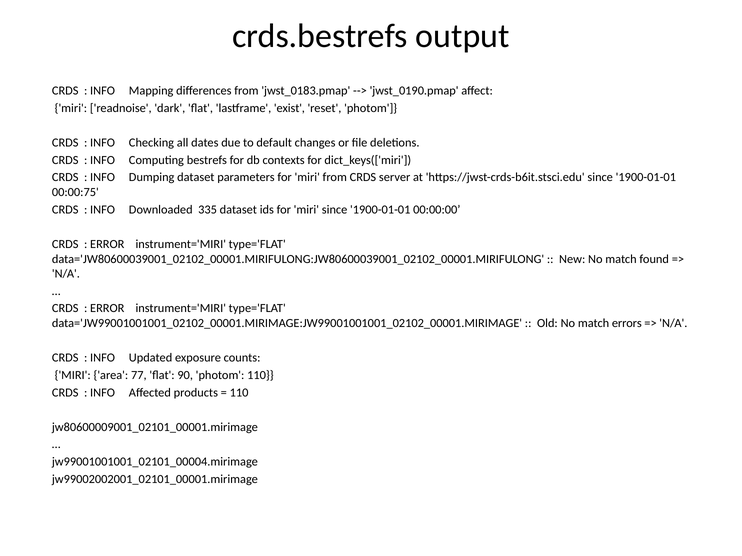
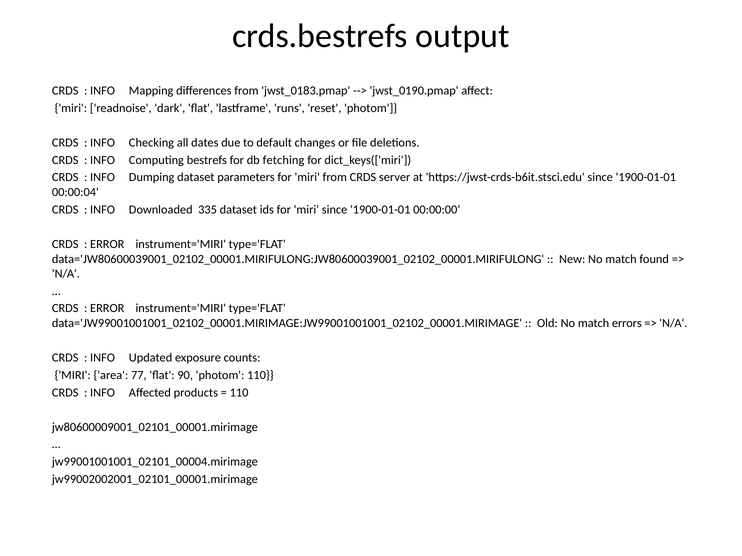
exist: exist -> runs
contexts: contexts -> fetching
00:00:75: 00:00:75 -> 00:00:04
